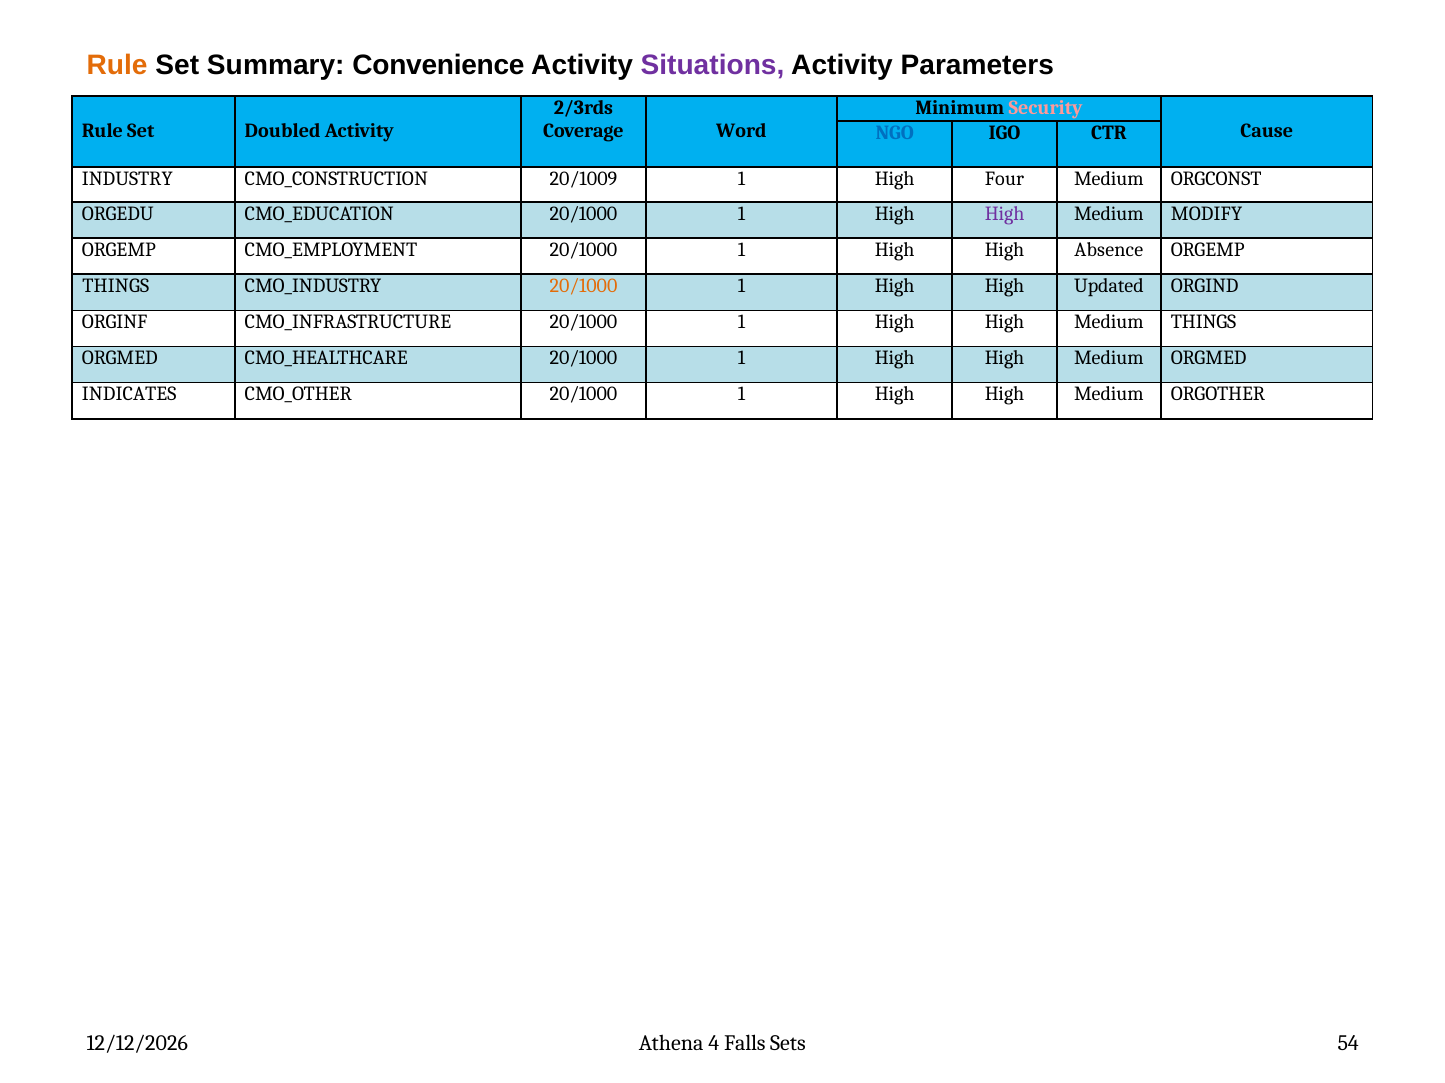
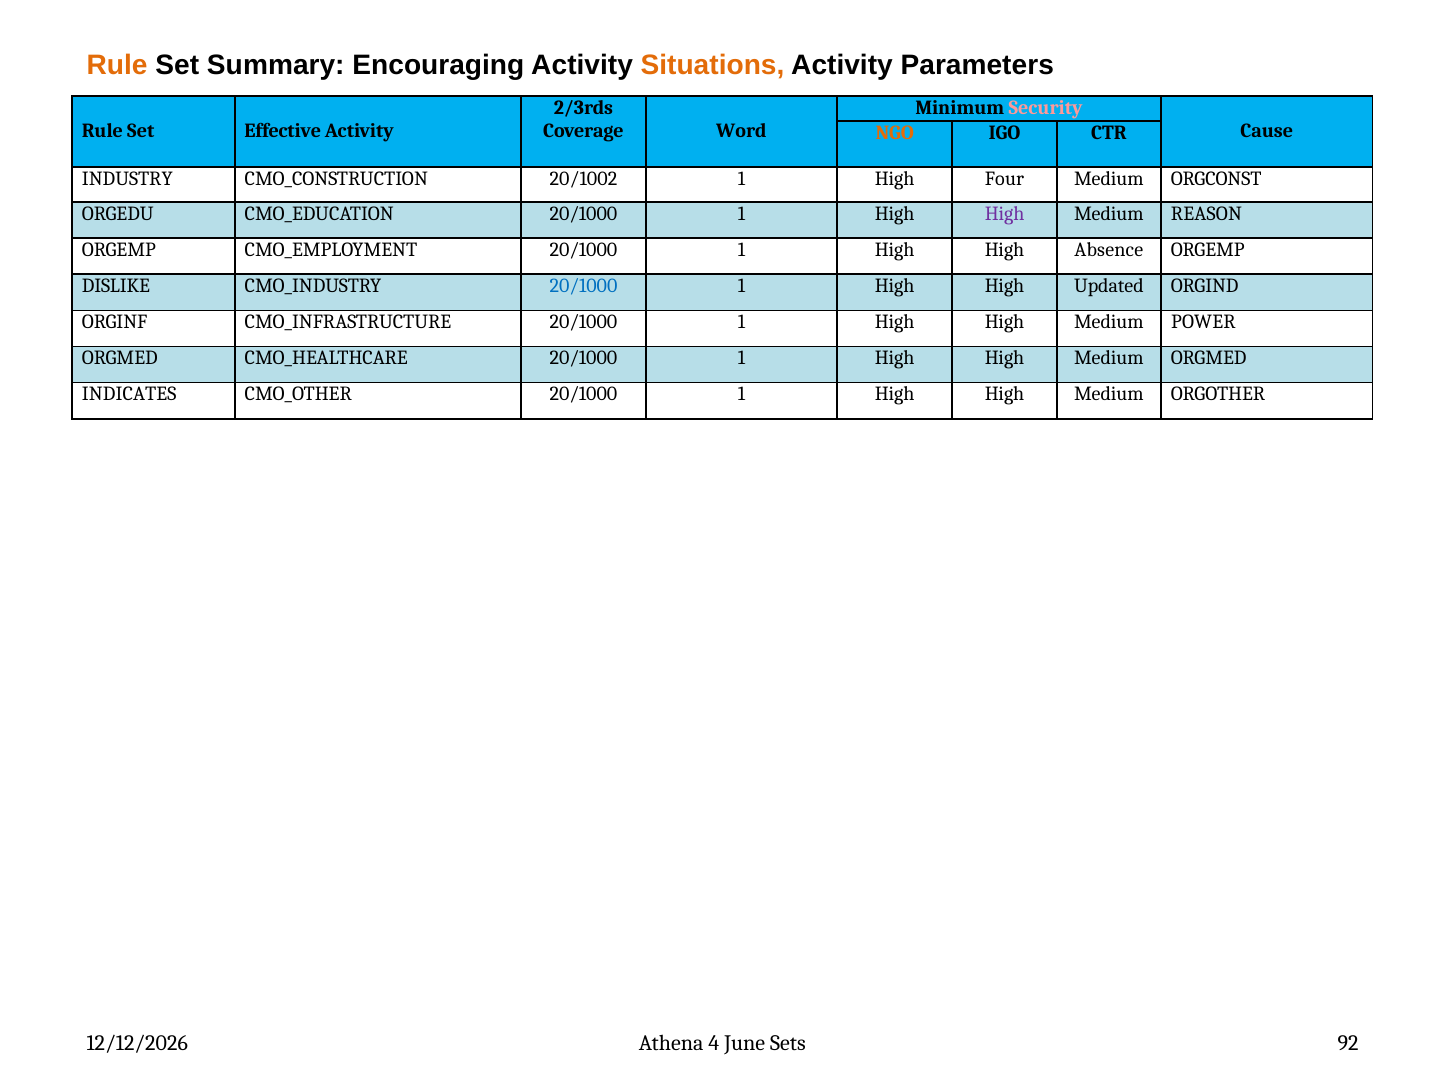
Convenience: Convenience -> Encouraging
Situations colour: purple -> orange
Doubled: Doubled -> Effective
NGO colour: blue -> orange
20/1009: 20/1009 -> 20/1002
MODIFY: MODIFY -> REASON
THINGS at (116, 286): THINGS -> DISLIKE
20/1000 at (584, 286) colour: orange -> blue
Medium THINGS: THINGS -> POWER
Falls: Falls -> June
54: 54 -> 92
